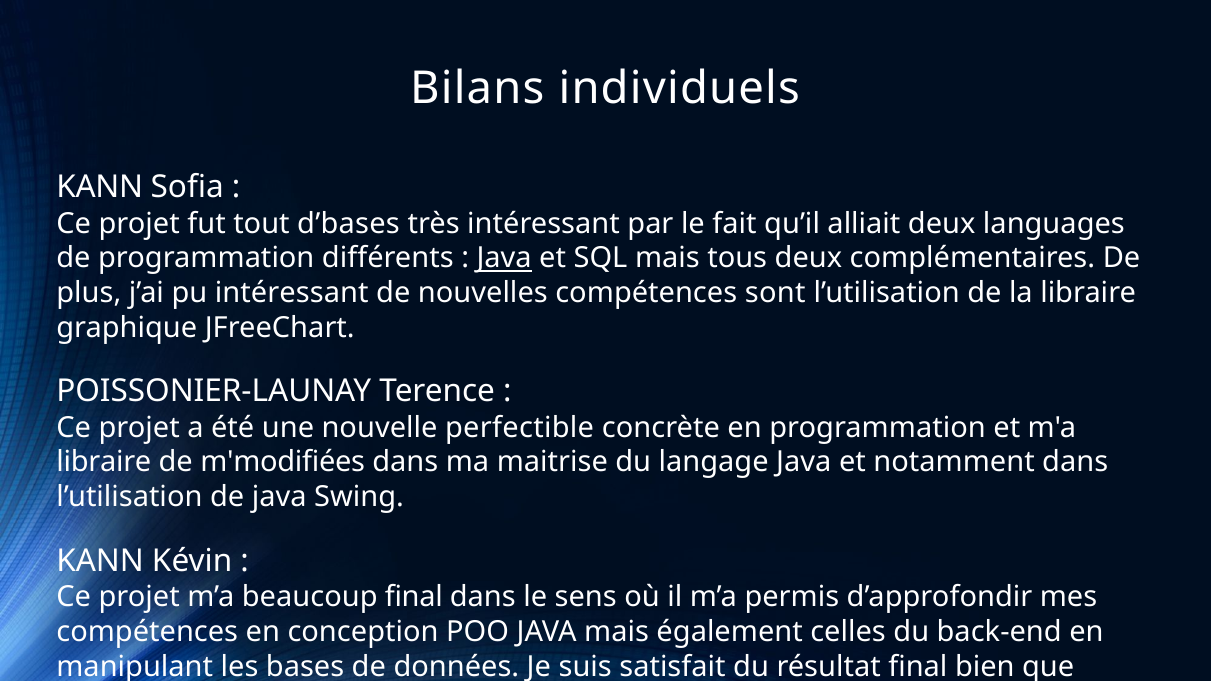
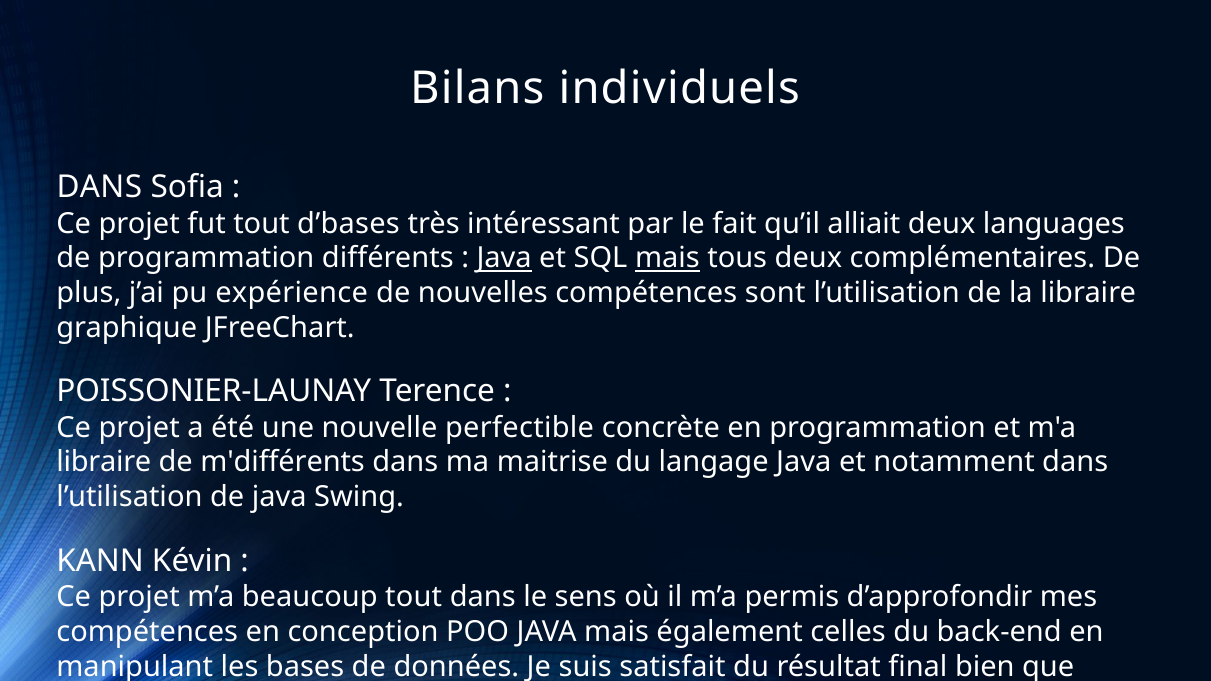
KANN at (100, 187): KANN -> DANS
mais at (667, 258) underline: none -> present
pu intéressant: intéressant -> expérience
m'modifiées: m'modifiées -> m'différents
beaucoup final: final -> tout
